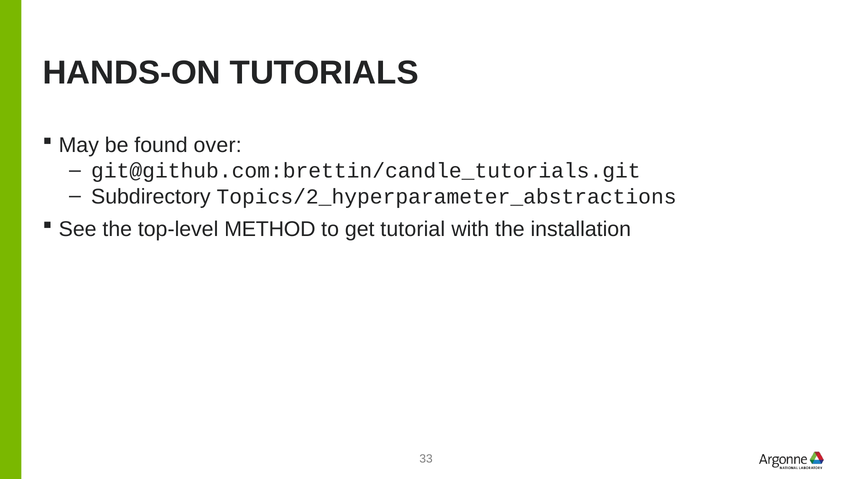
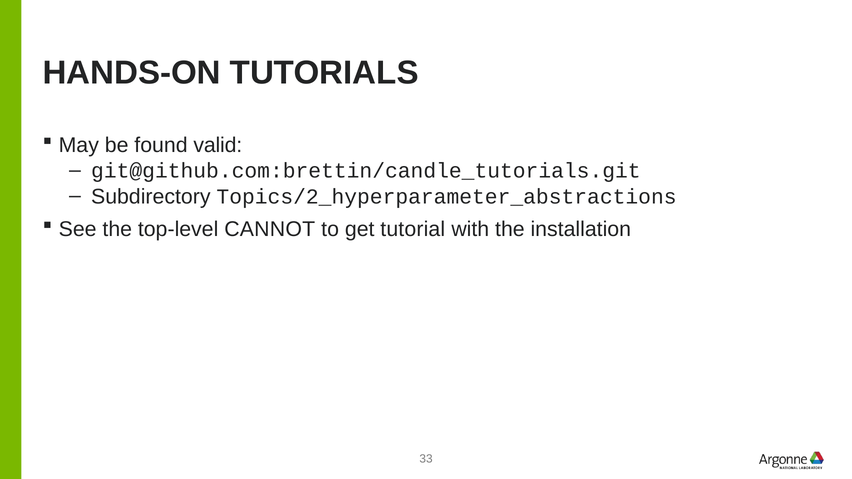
over: over -> valid
METHOD: METHOD -> CANNOT
